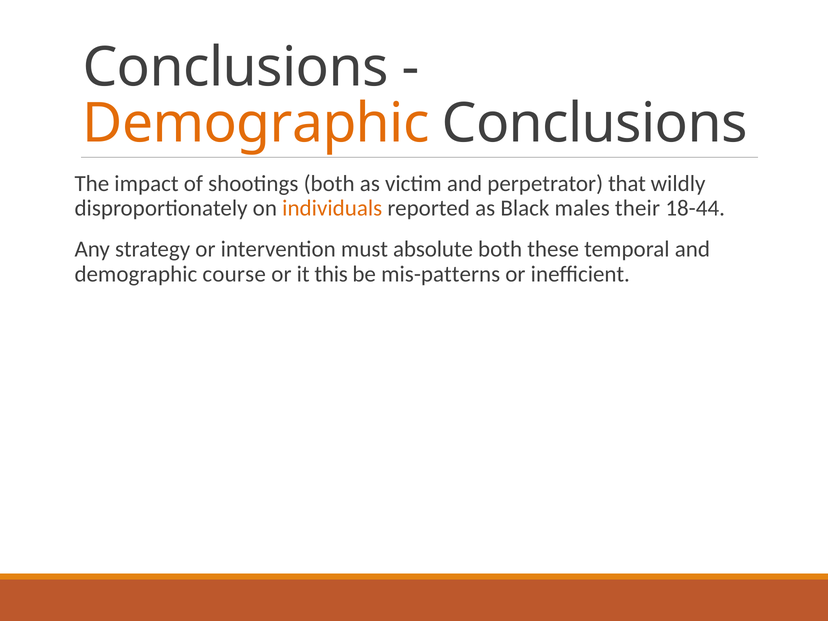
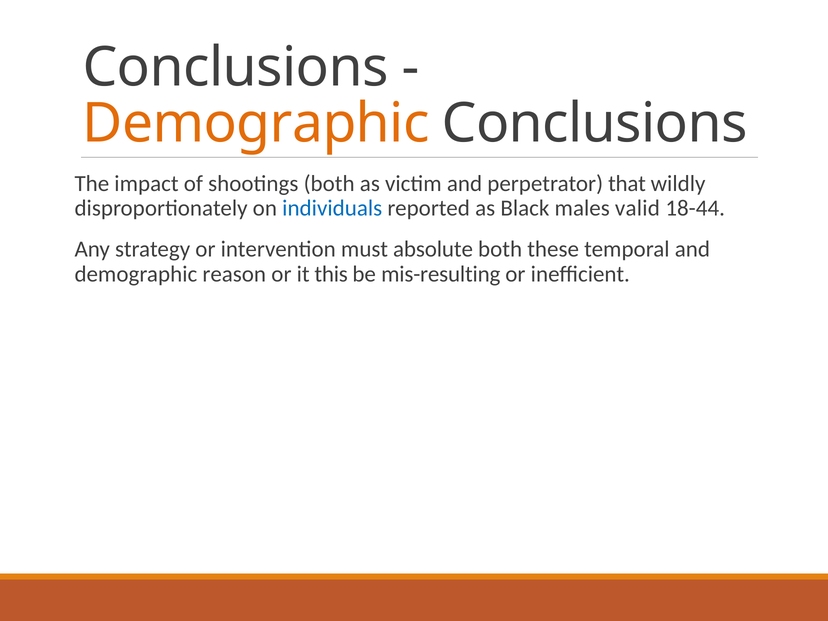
individuals colour: orange -> blue
their: their -> valid
course: course -> reason
mis-patterns: mis-patterns -> mis-resulting
